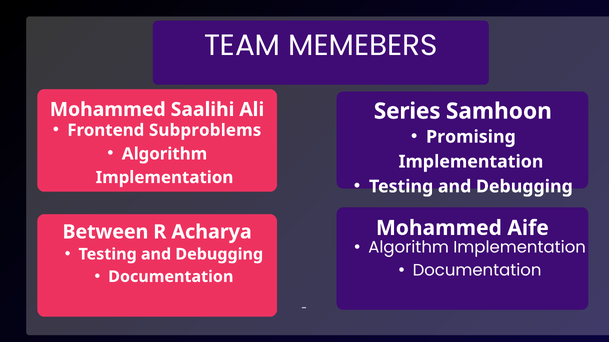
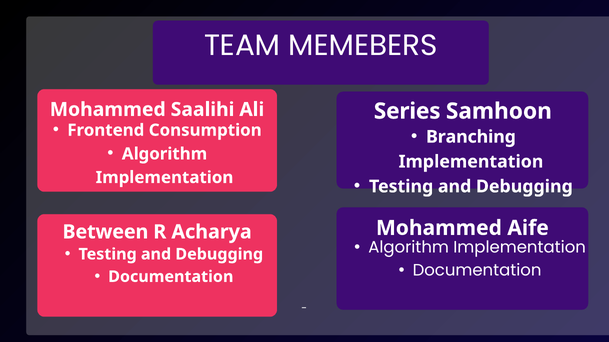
Subproblems: Subproblems -> Consumption
Promising: Promising -> Branching
